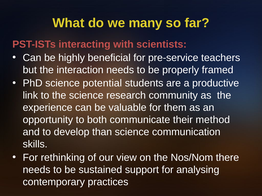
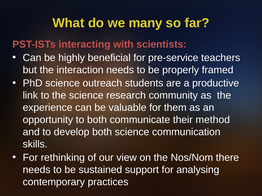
potential: potential -> outreach
develop than: than -> both
